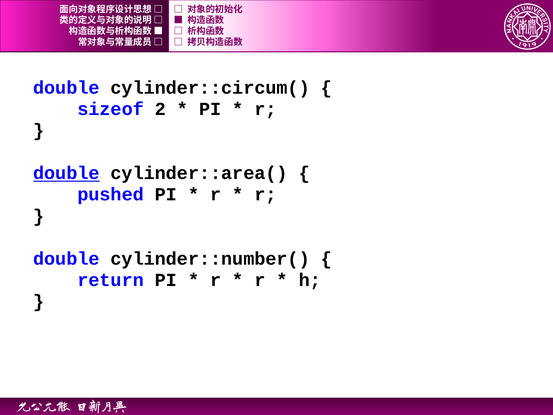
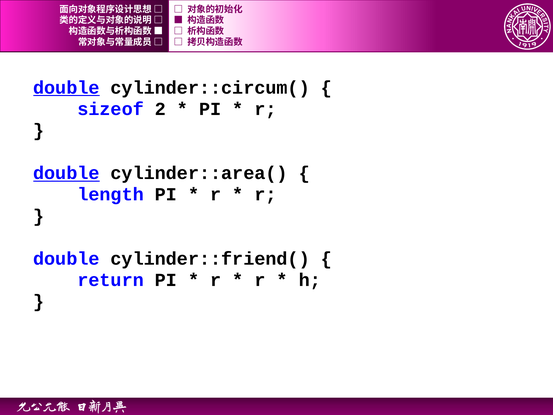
double at (66, 88) underline: none -> present
pushed: pushed -> length
cylinder::number(: cylinder::number( -> cylinder::friend(
